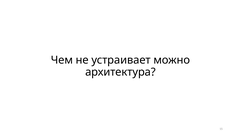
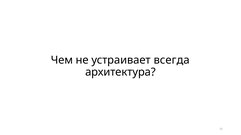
можно: можно -> всегда
